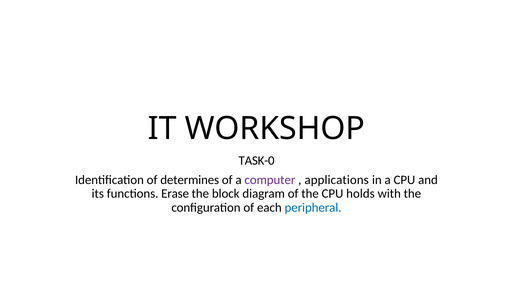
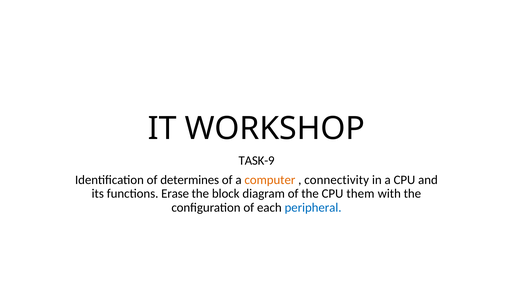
TASK-0: TASK-0 -> TASK-9
computer colour: purple -> orange
applications: applications -> connectivity
holds: holds -> them
